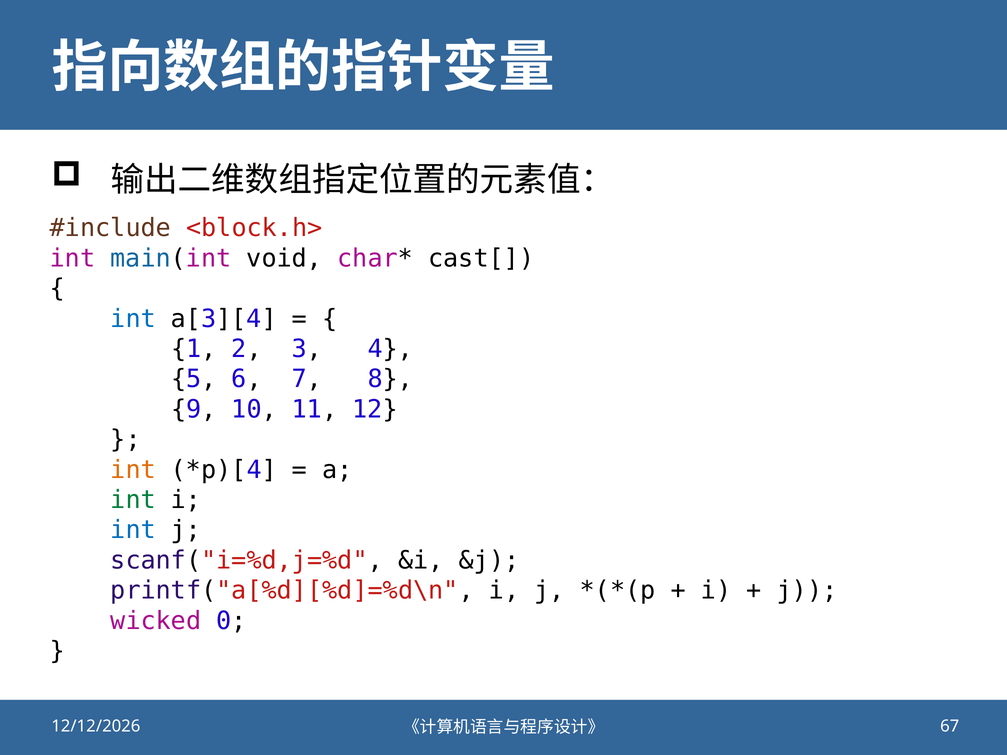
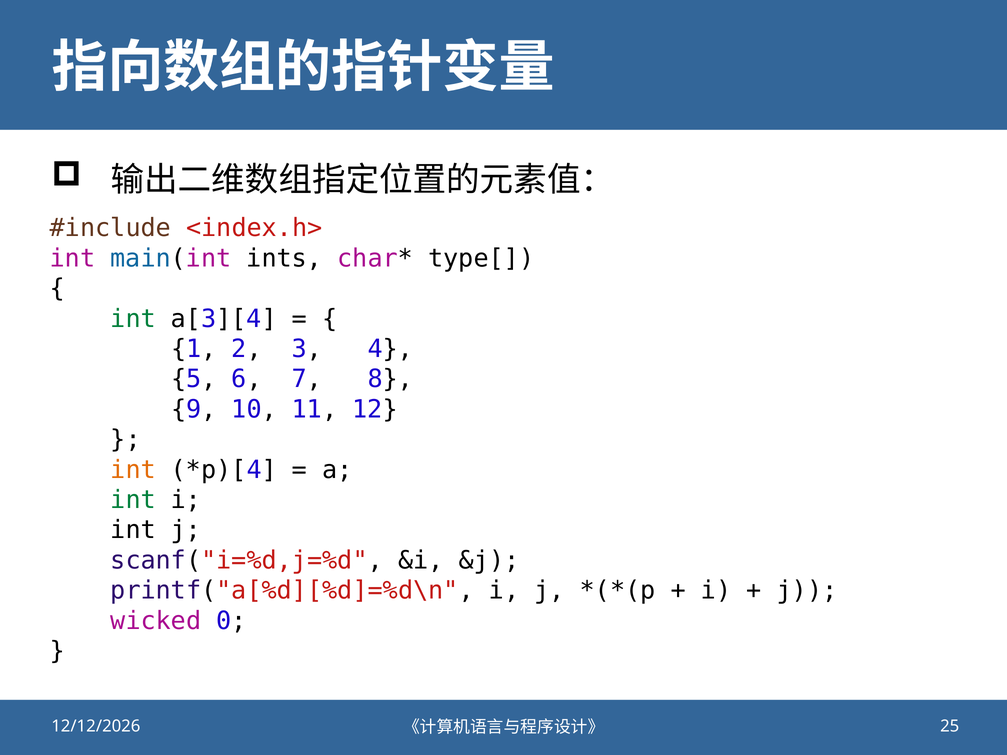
<block.h>: <block.h> -> <index.h>
void: void -> ints
cast[: cast[ -> type[
int at (133, 319) colour: blue -> green
int at (133, 530) colour: blue -> black
67: 67 -> 25
